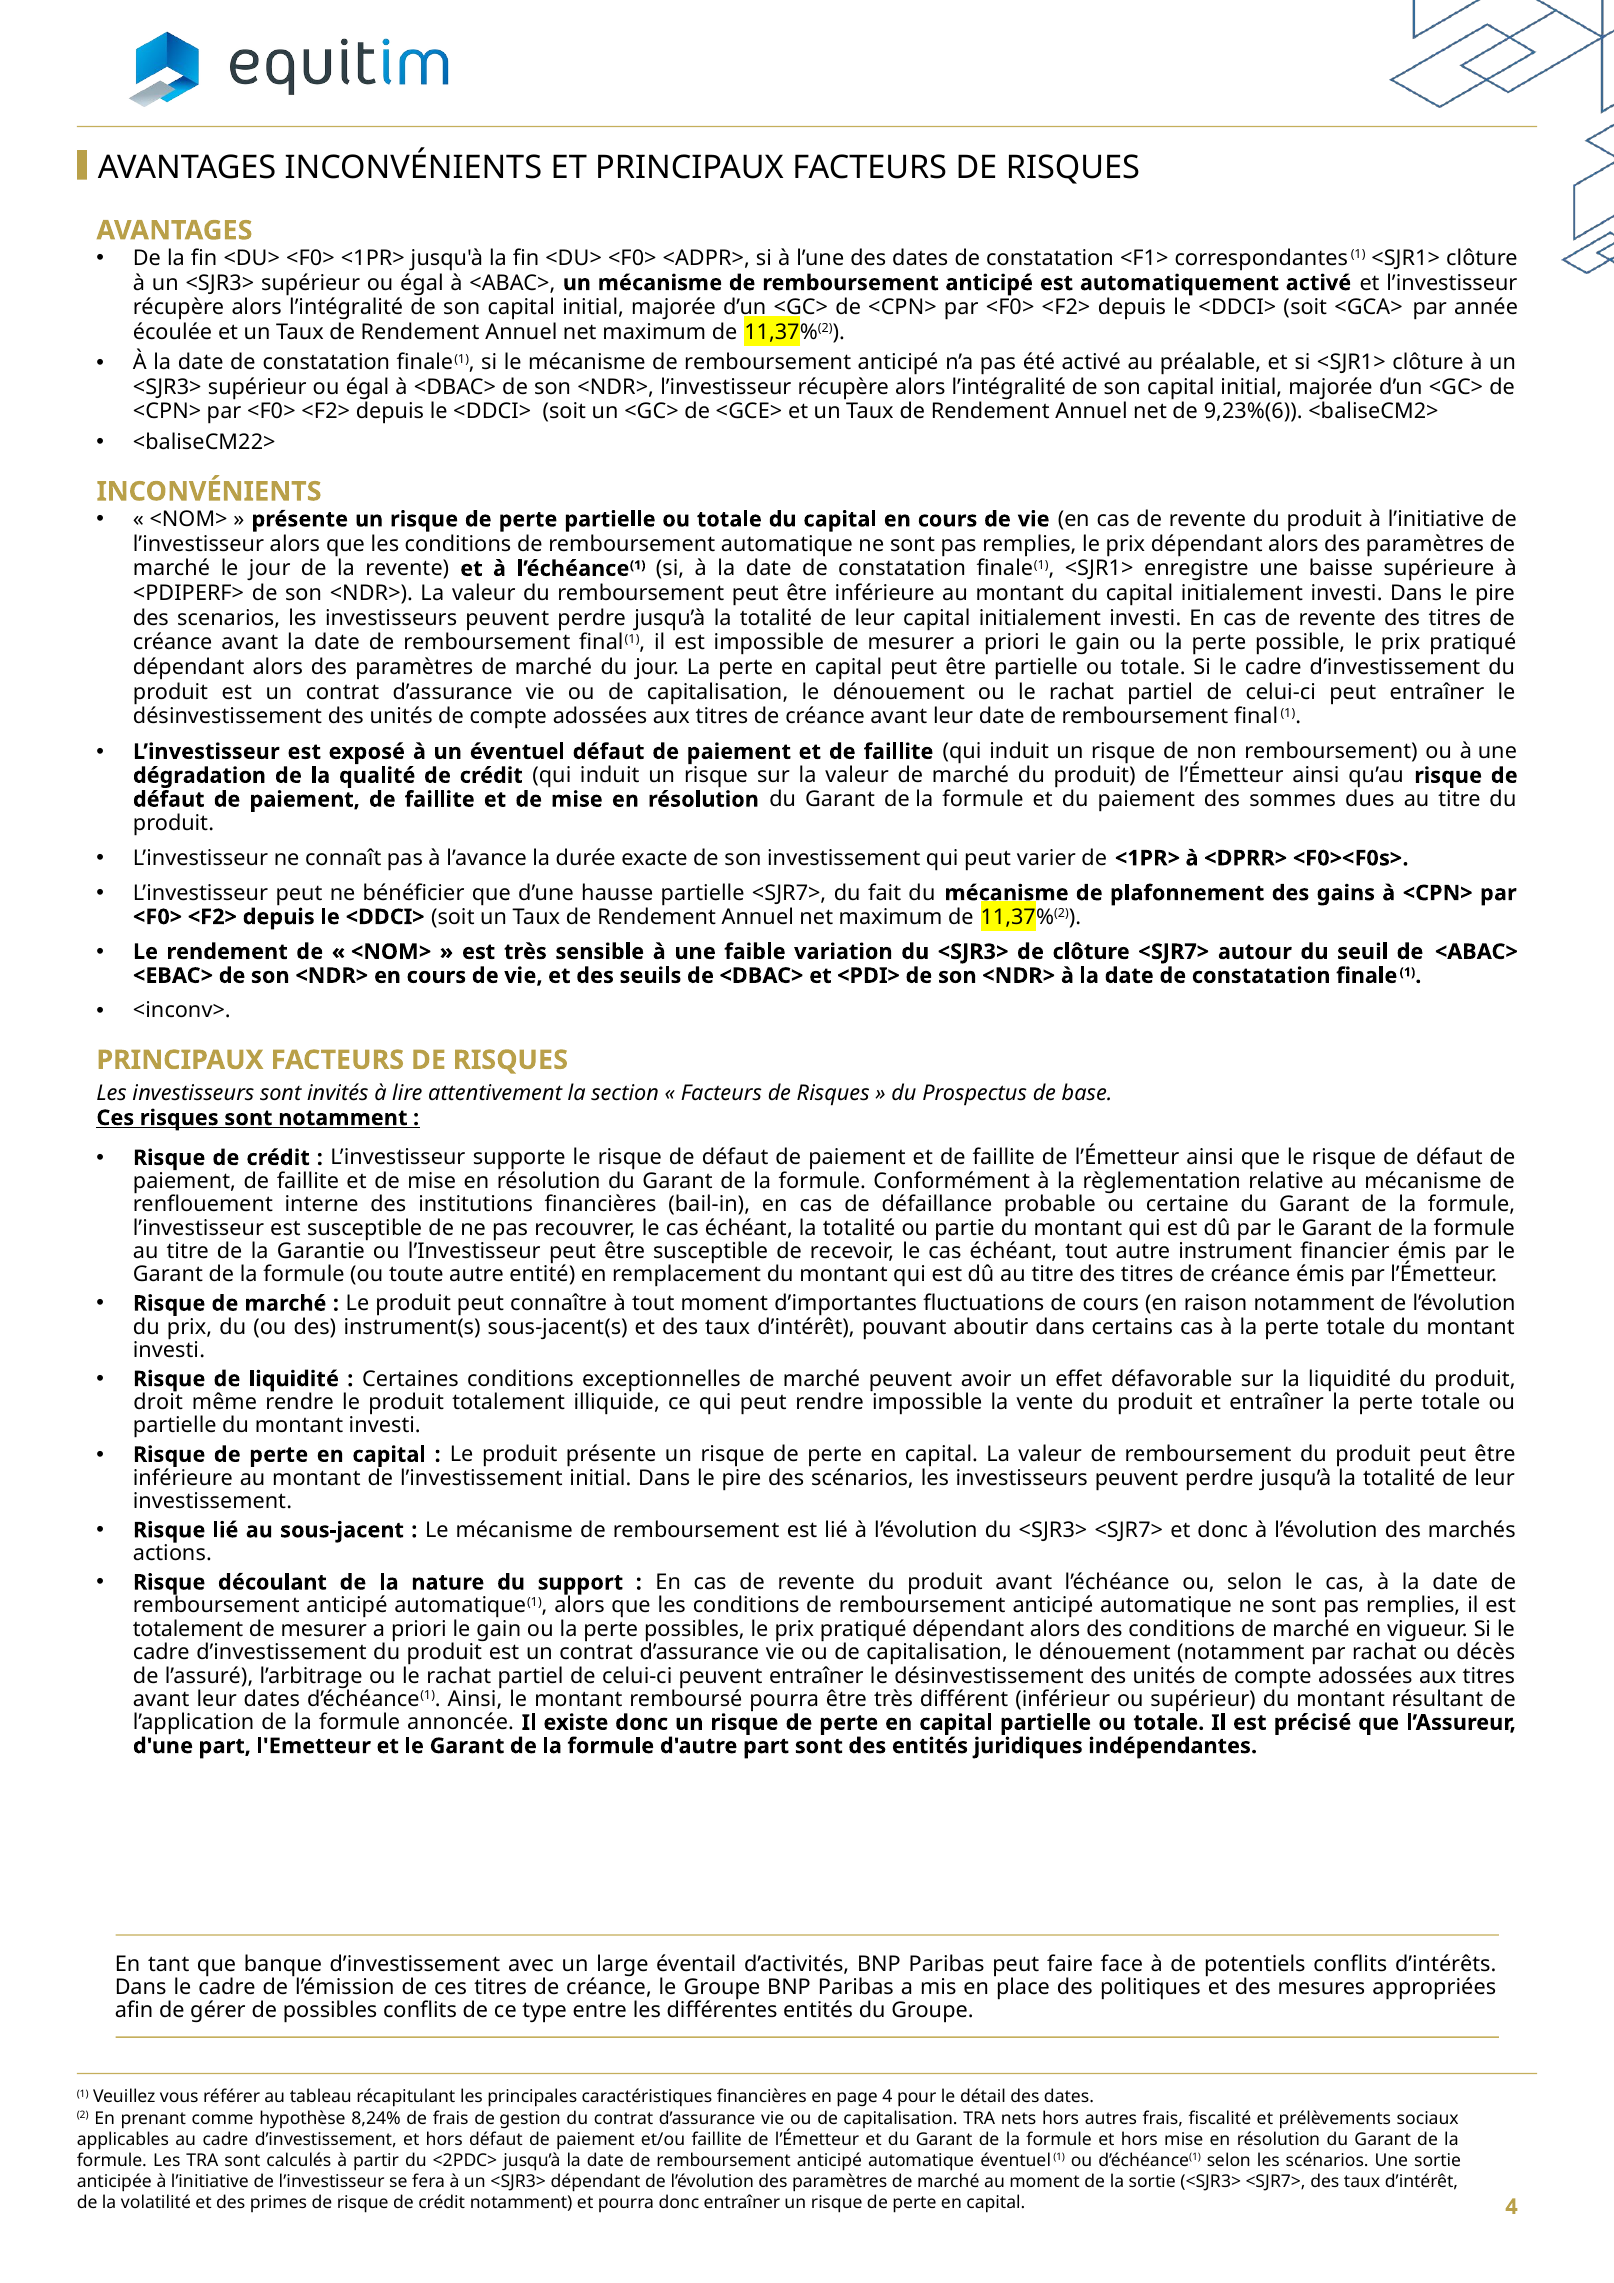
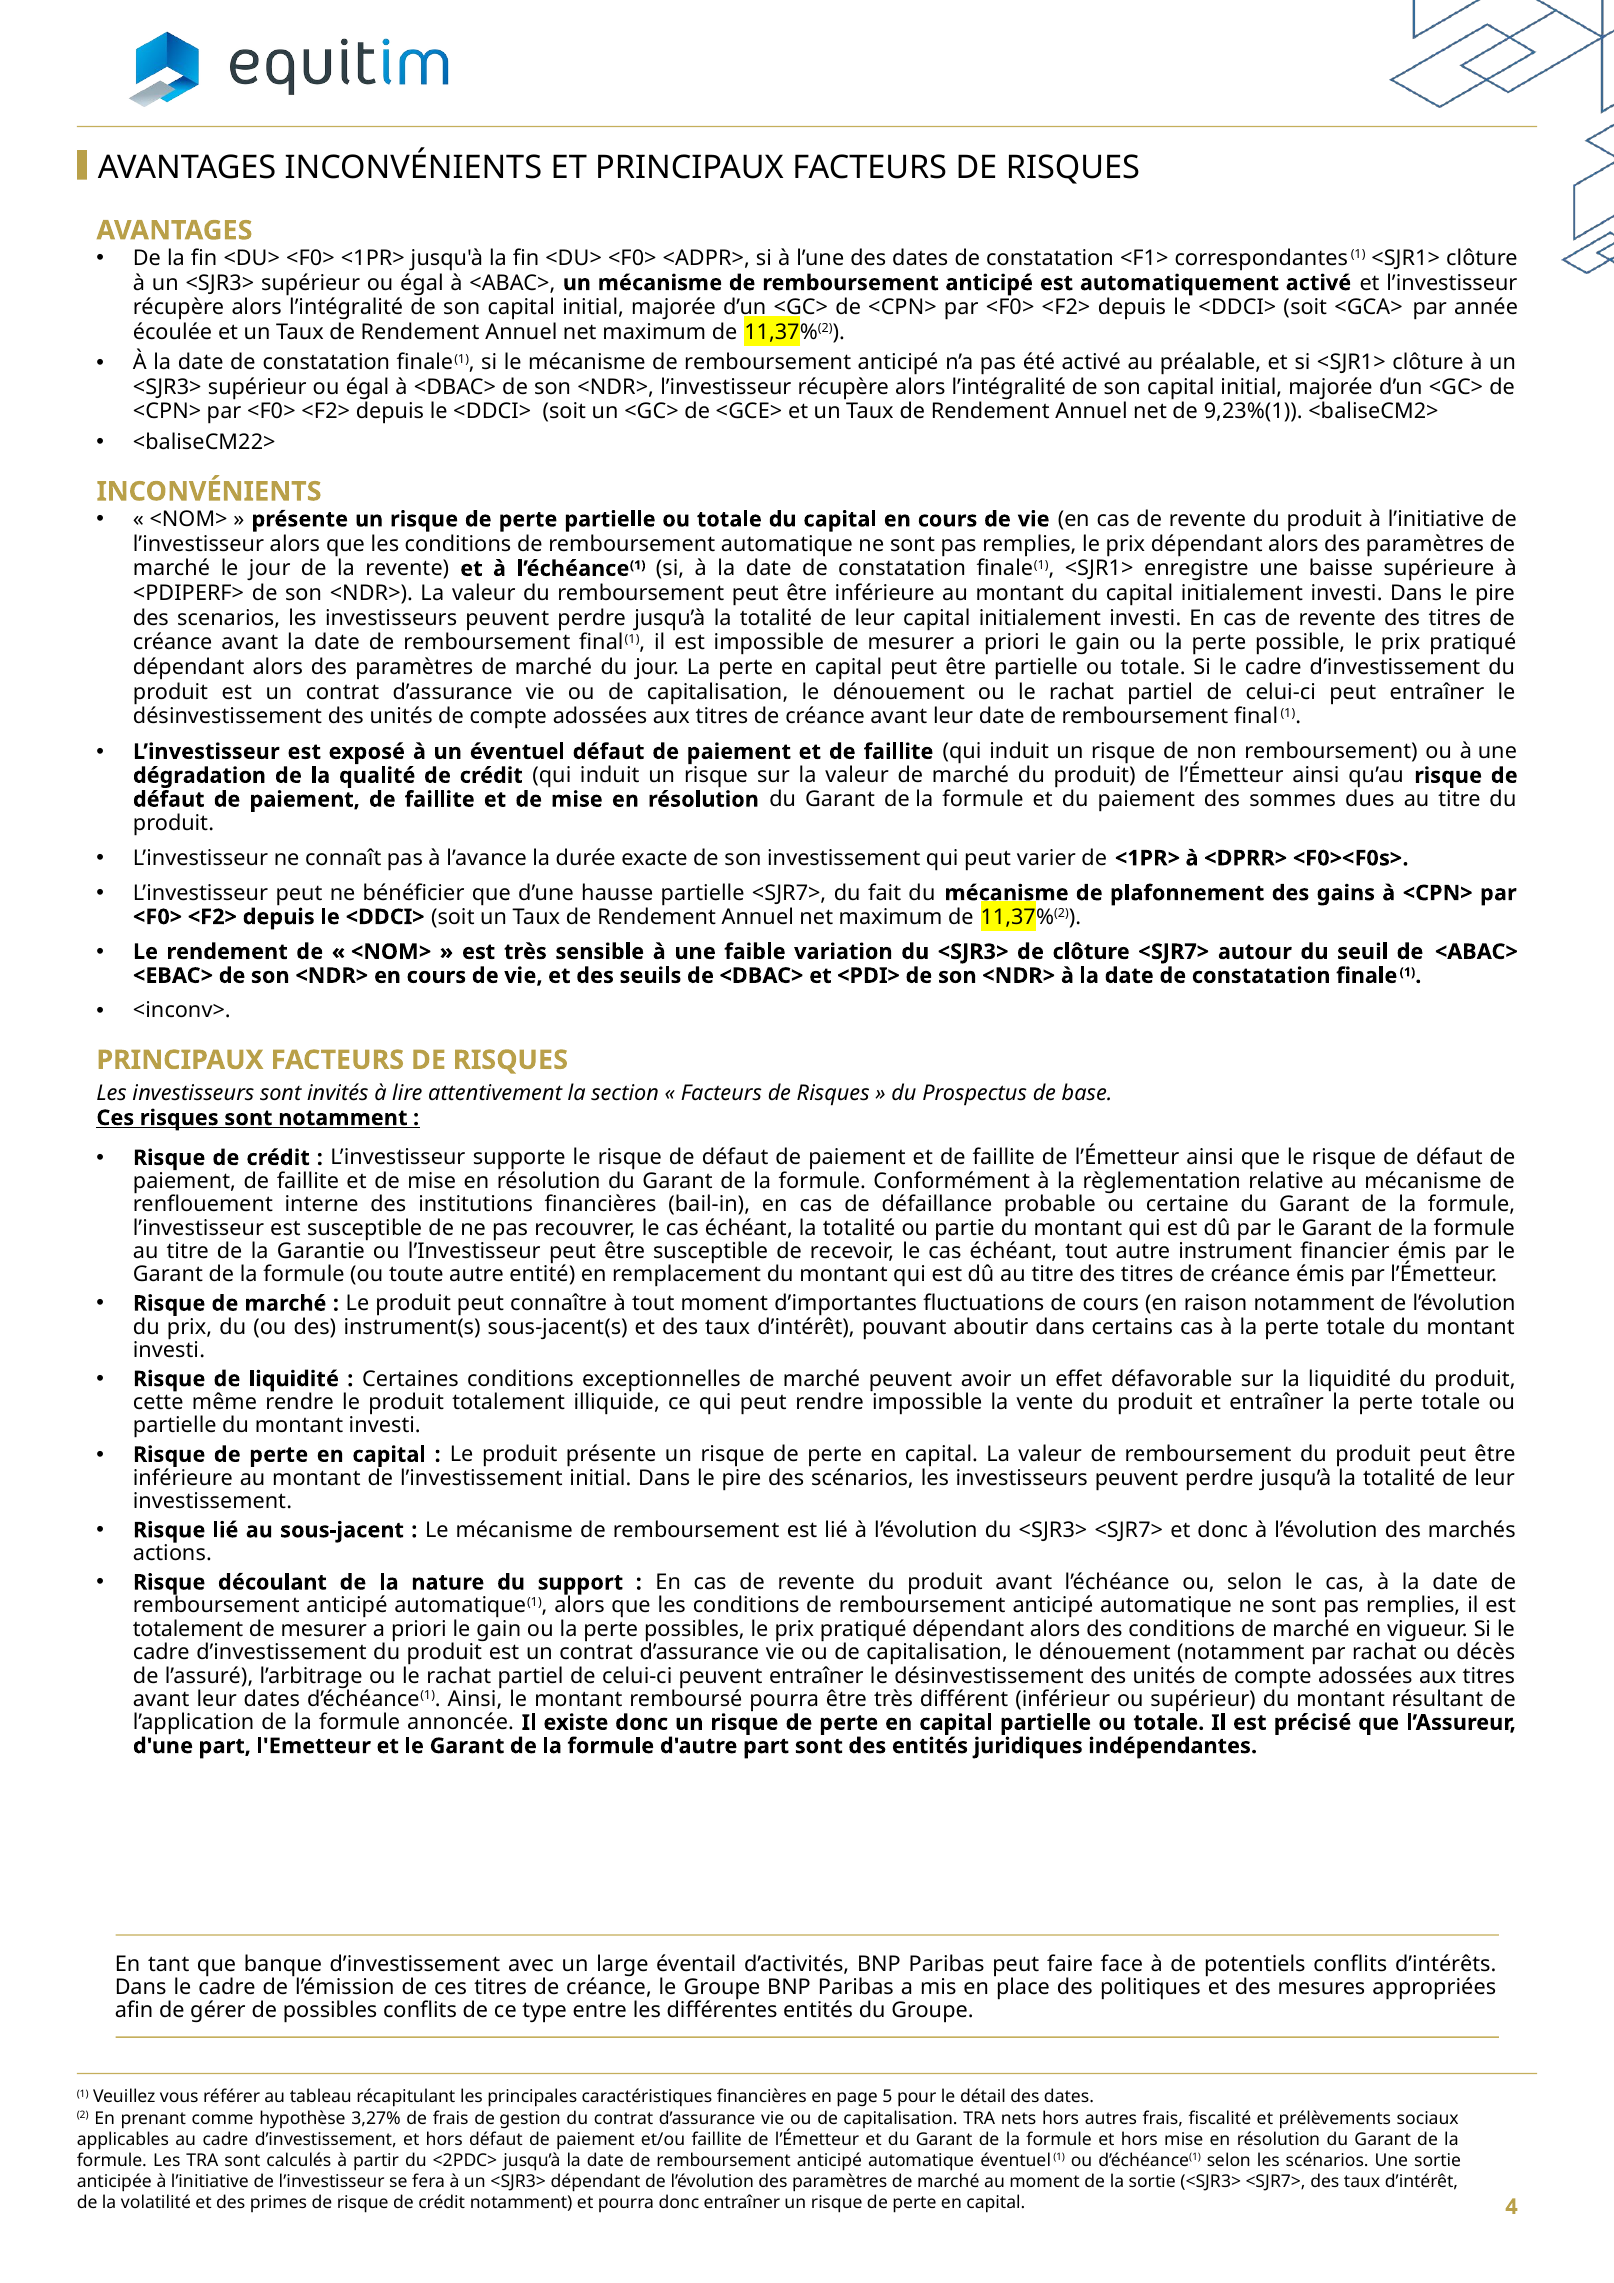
9,23%(6: 9,23%(6 -> 9,23%(1
droit: droit -> cette
page 4: 4 -> 5
8,24%: 8,24% -> 3,27%
